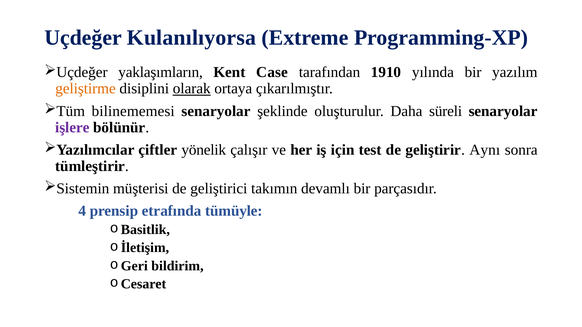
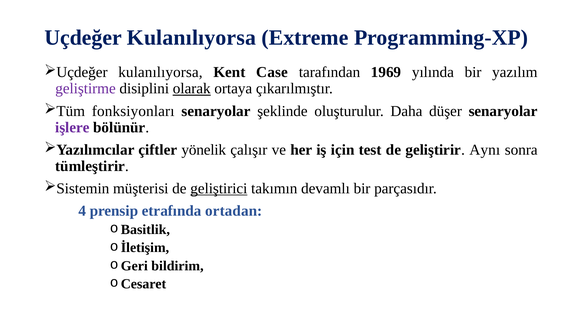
yaklaşımların at (161, 72): yaklaşımların -> kulanılıyorsa
1910: 1910 -> 1969
geliştirme colour: orange -> purple
bilinememesi: bilinememesi -> fonksiyonları
süreli: süreli -> düşer
geliştirici underline: none -> present
tümüyle: tümüyle -> ortadan
